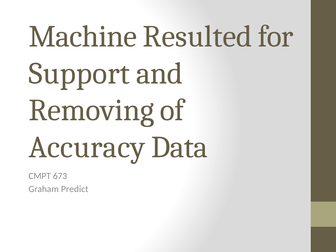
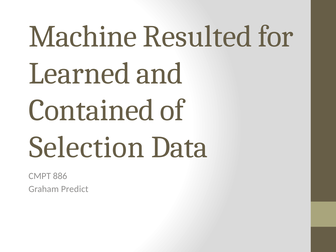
Support: Support -> Learned
Removing: Removing -> Contained
Accuracy: Accuracy -> Selection
673: 673 -> 886
